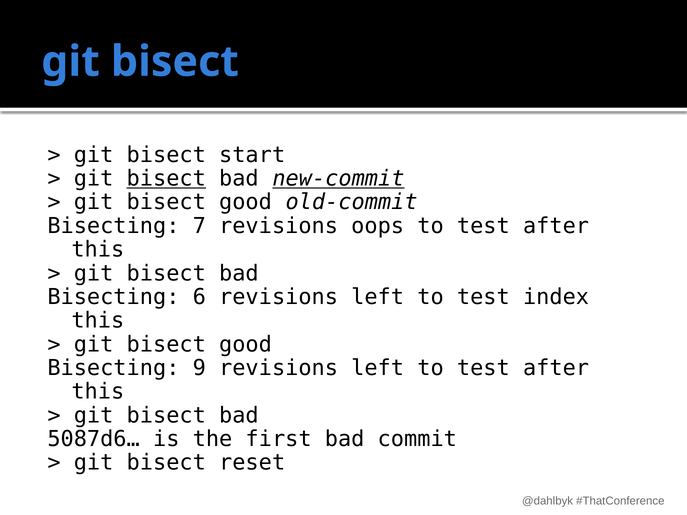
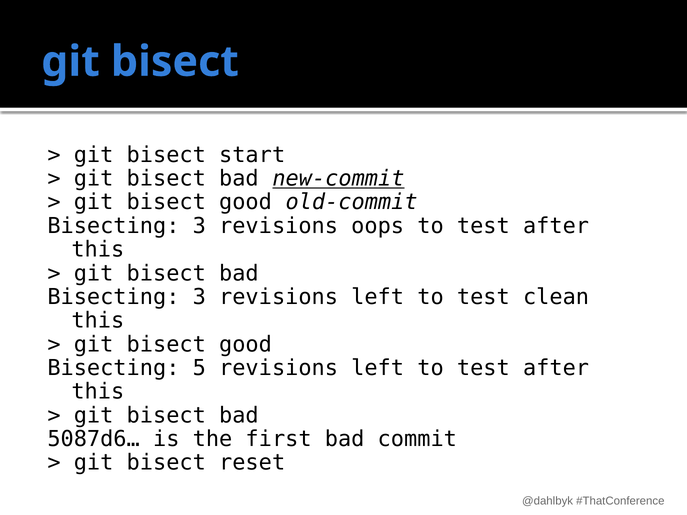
bisect at (166, 179) underline: present -> none
7 at (199, 226): 7 -> 3
6 at (199, 297): 6 -> 3
index: index -> clean
9: 9 -> 5
